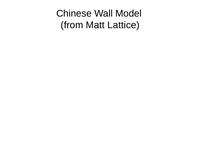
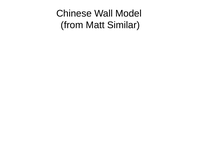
Lattice: Lattice -> Similar
